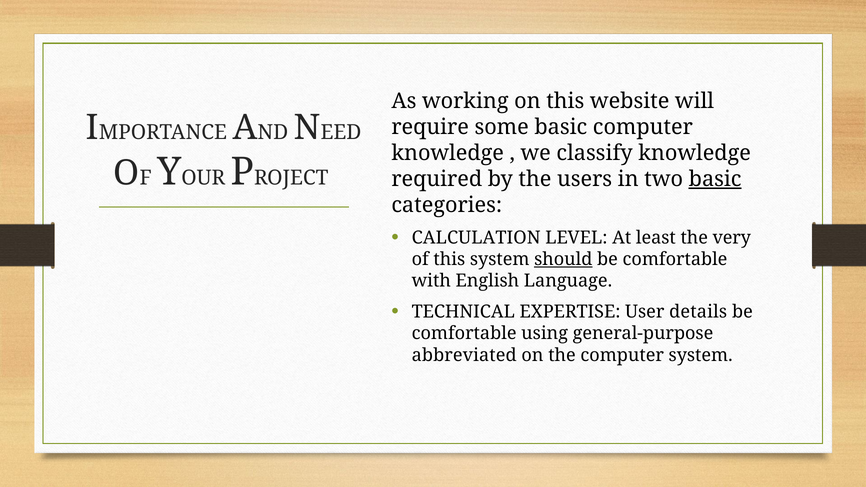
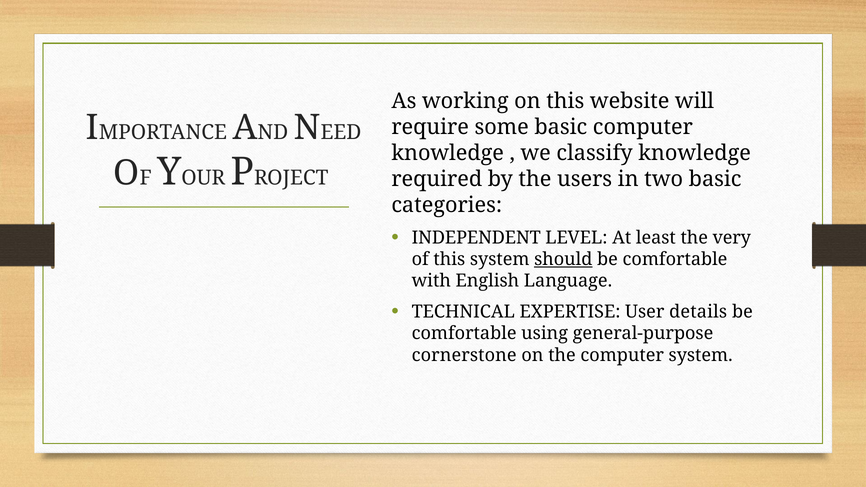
basic at (715, 179) underline: present -> none
CALCULATION: CALCULATION -> INDEPENDENT
abbreviated: abbreviated -> cornerstone
